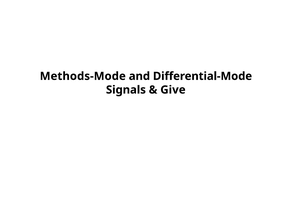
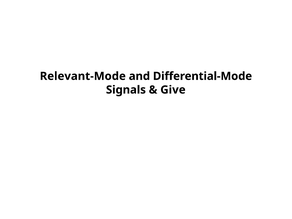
Methods-Mode: Methods-Mode -> Relevant-Mode
